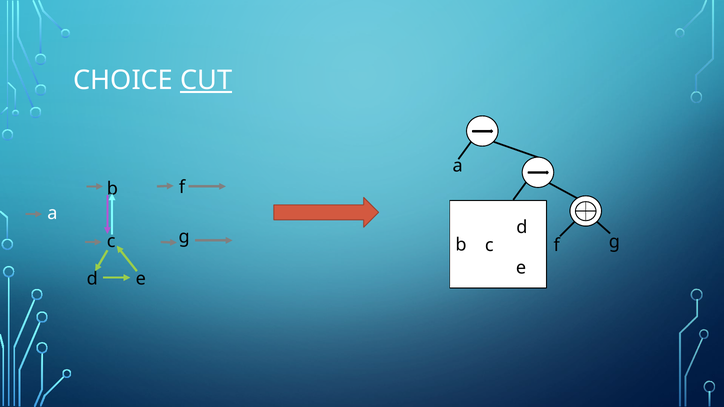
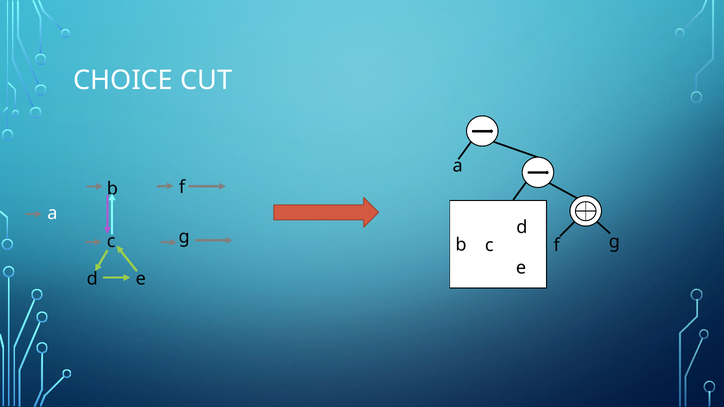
CUT underline: present -> none
